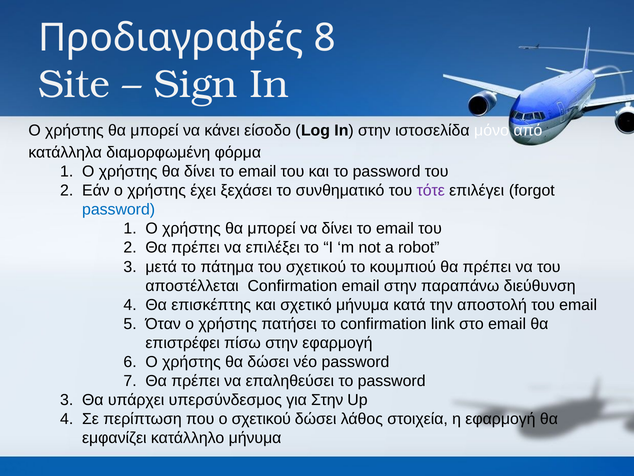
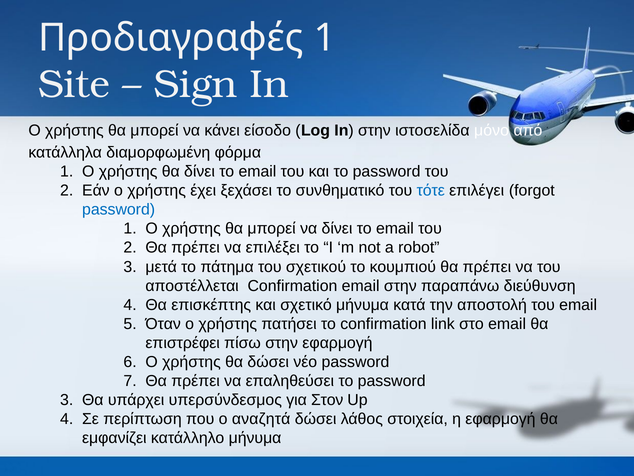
Προδιαγραφές 8: 8 -> 1
τότε colour: purple -> blue
για Στην: Στην -> Στον
ο σχετικού: σχετικού -> αναζητά
